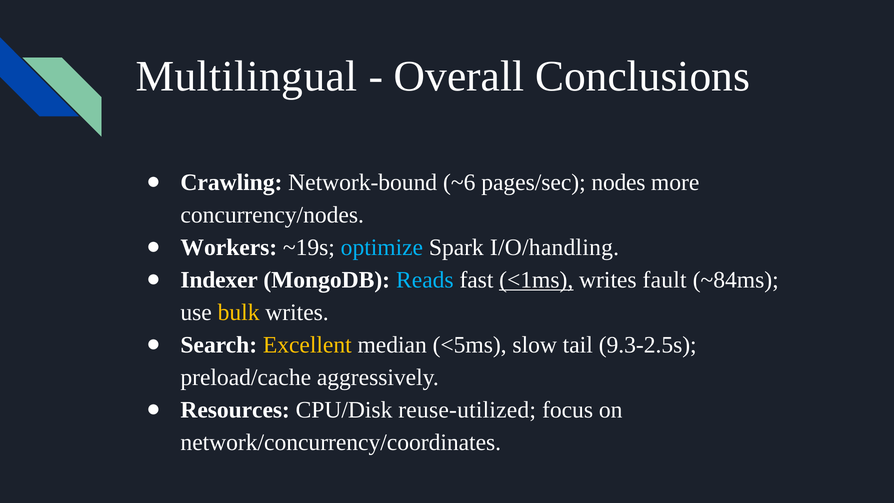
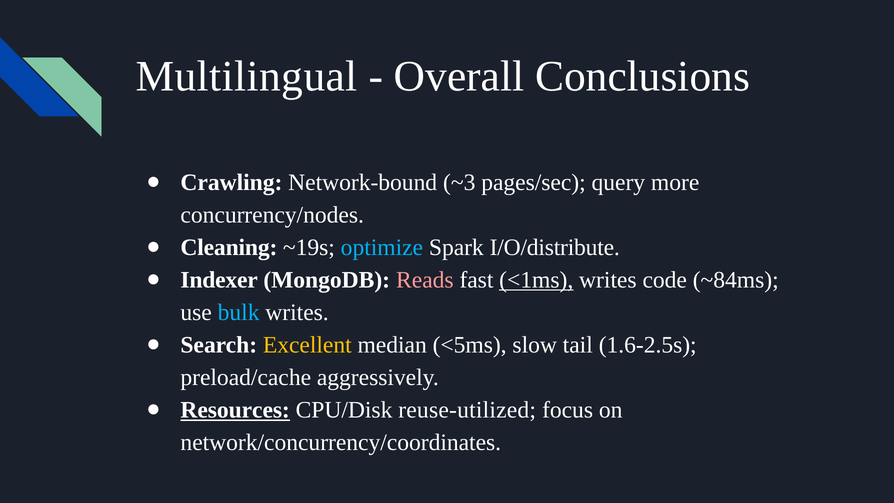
~6: ~6 -> ~3
nodes: nodes -> query
Workers: Workers -> Cleaning
I/O/handling: I/O/handling -> I/O/distribute
Reads colour: light blue -> pink
fault: fault -> code
bulk colour: yellow -> light blue
9.3-2.5s: 9.3-2.5s -> 1.6-2.5s
Resources underline: none -> present
